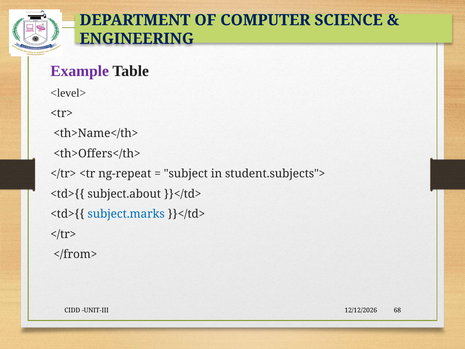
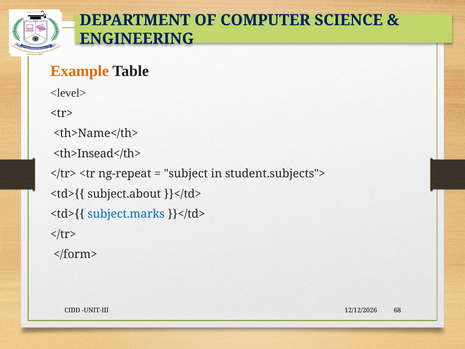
Example colour: purple -> orange
<th>Offers</th>: <th>Offers</th> -> <th>Insead</th>
</from>: </from> -> </form>
